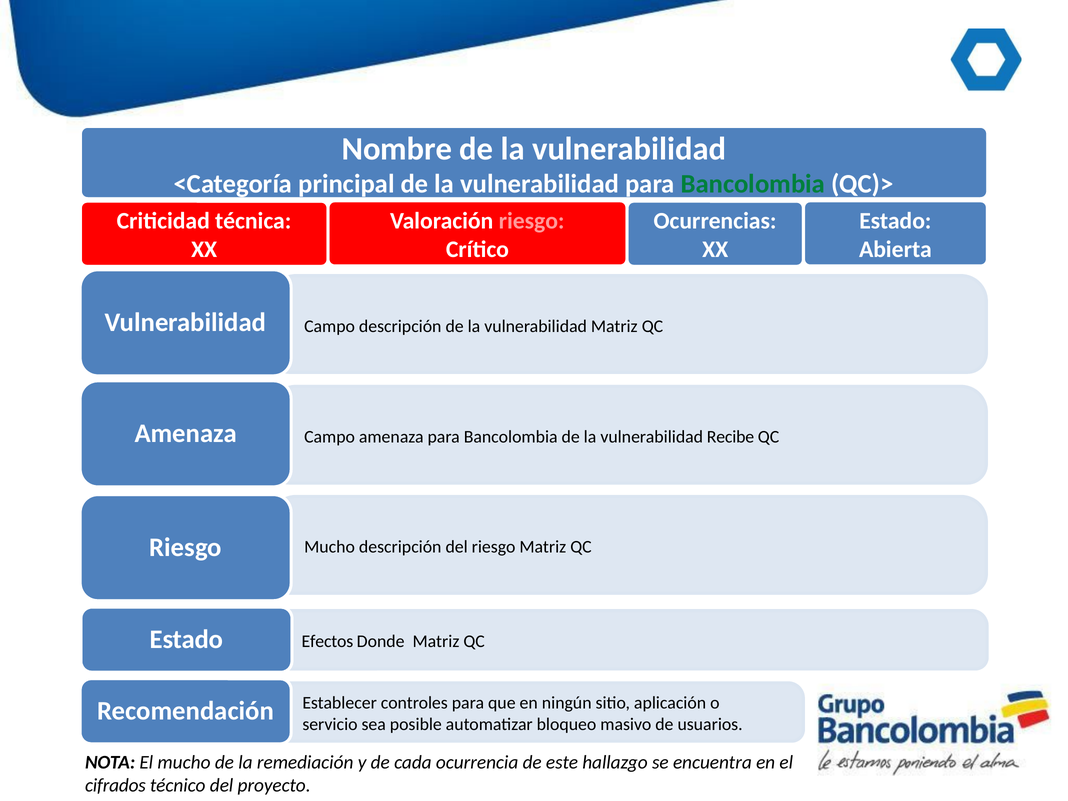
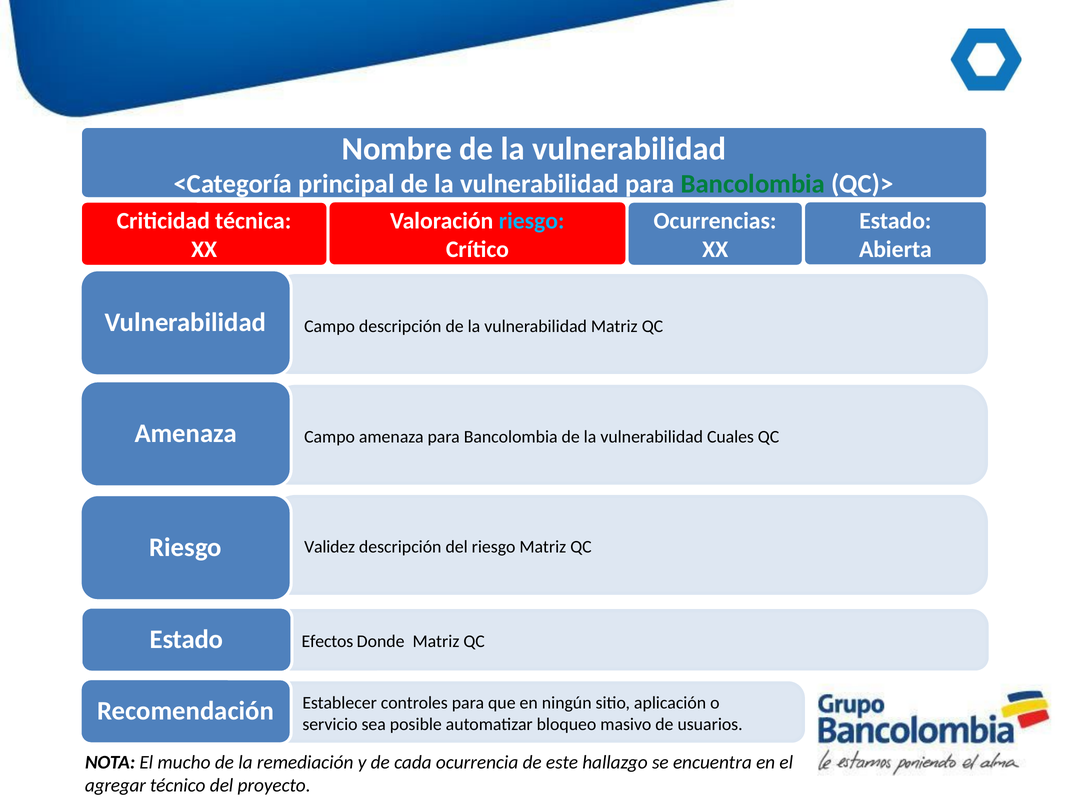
riesgo at (532, 221) colour: pink -> light blue
Recibe: Recibe -> Cuales
Mucho at (330, 547): Mucho -> Validez
cifrados: cifrados -> agregar
